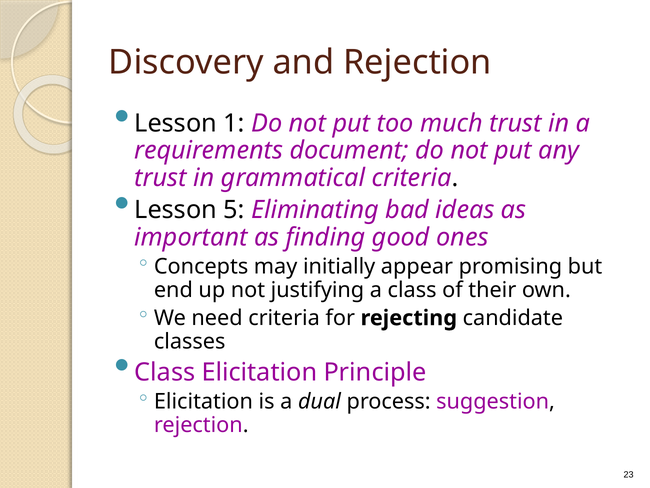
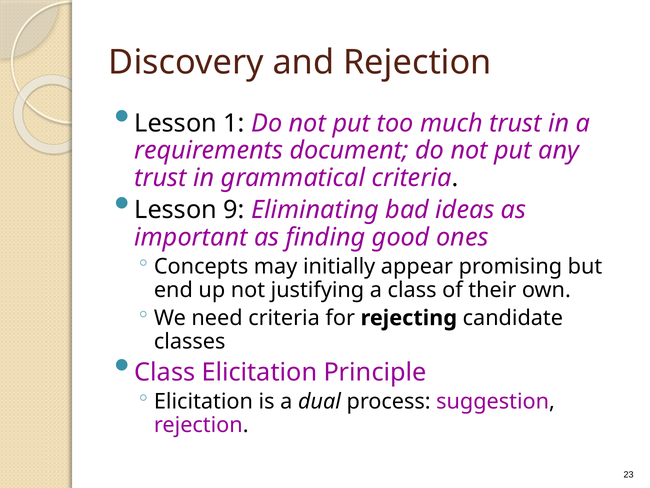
5: 5 -> 9
